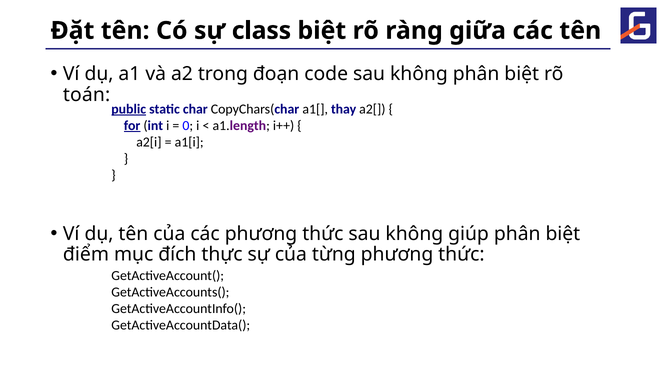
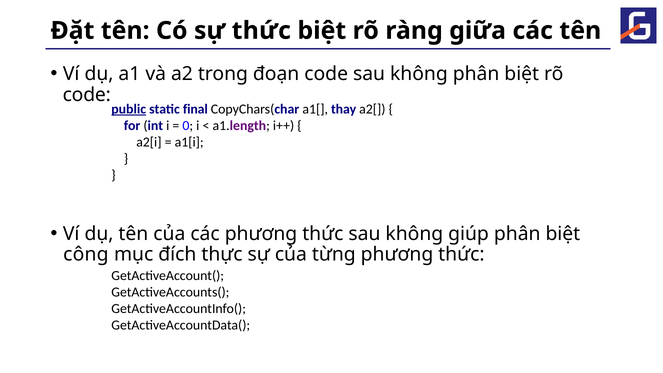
sự class: class -> thức
toán at (87, 95): toán -> code
char: char -> final
for underline: present -> none
điểm: điểm -> công
